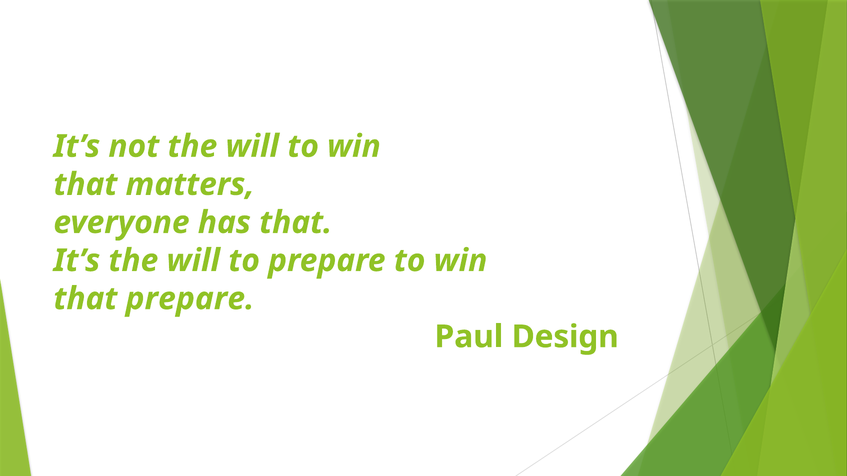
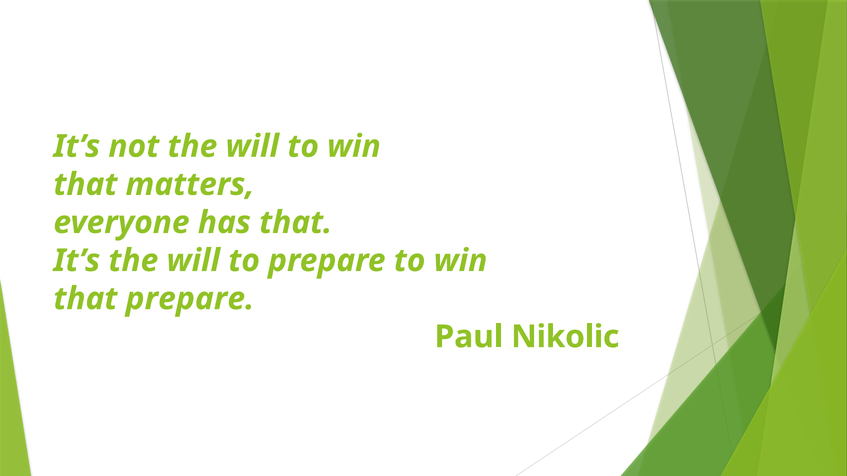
Design: Design -> Nikolic
